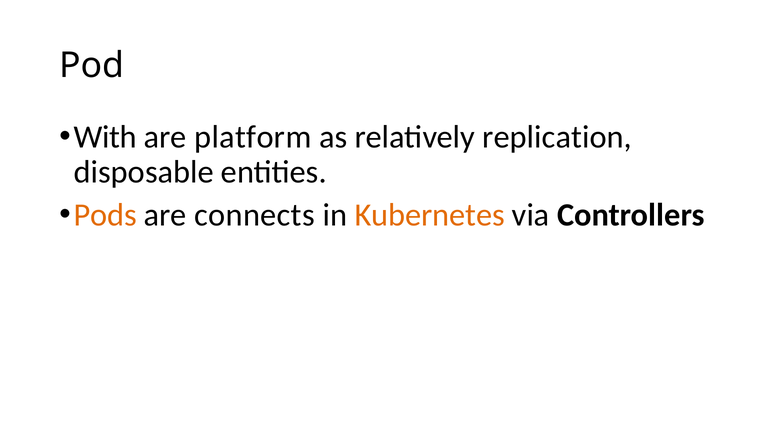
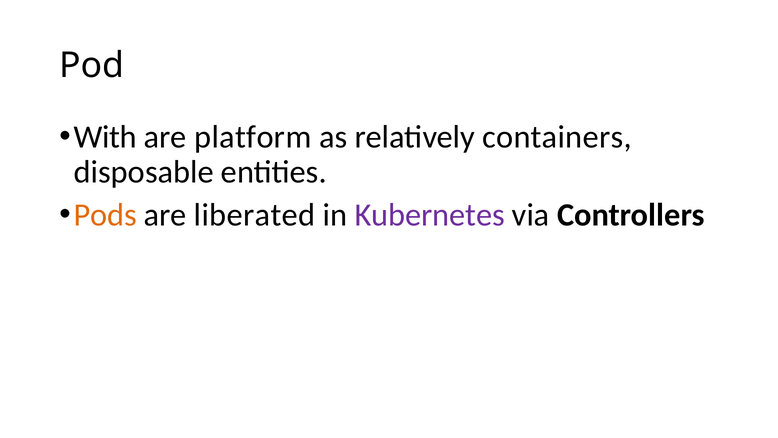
replication: replication -> containers
connects: connects -> liberated
Kubernetes colour: orange -> purple
